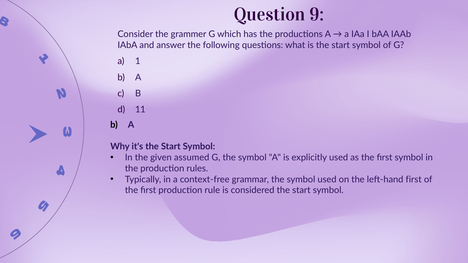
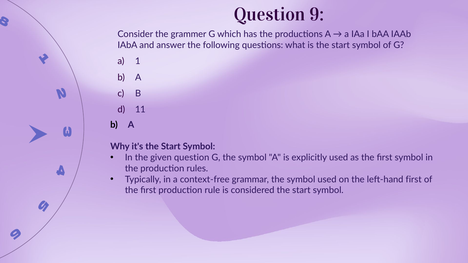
given assumed: assumed -> question
